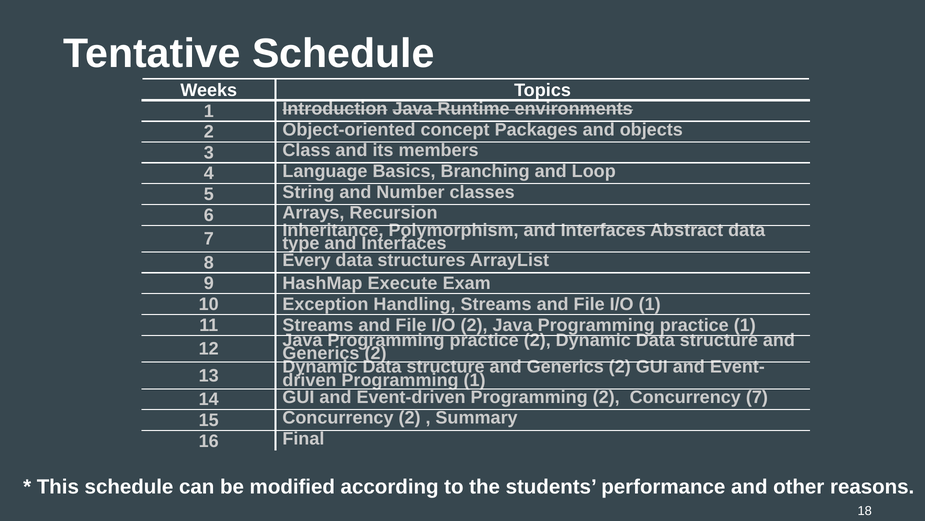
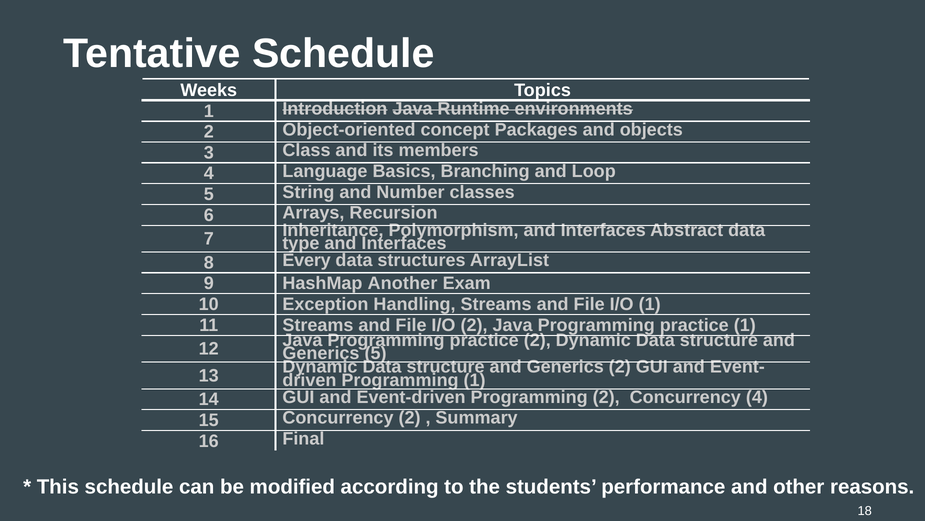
Execute: Execute -> Another
2 at (376, 353): 2 -> 5
Concurrency 7: 7 -> 4
